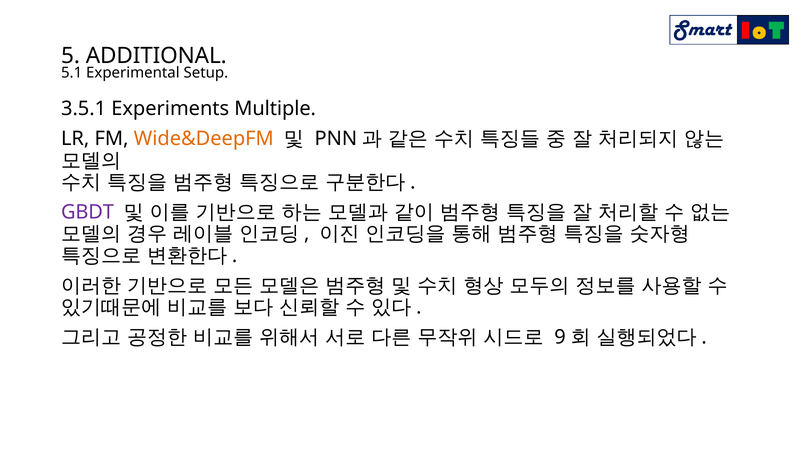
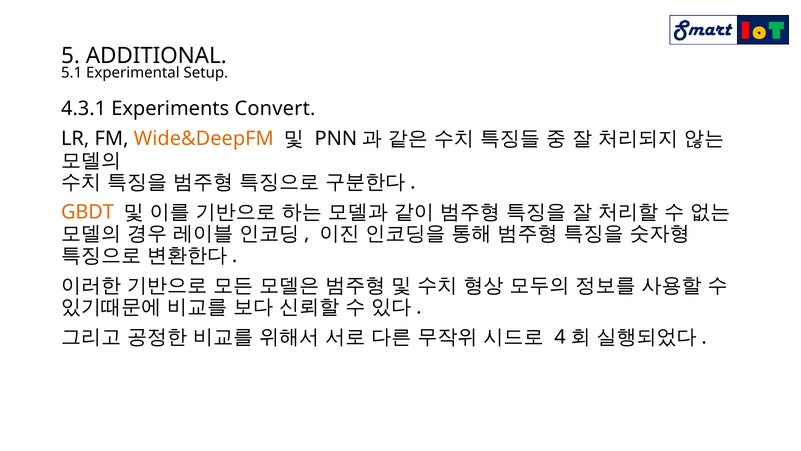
3.5.1: 3.5.1 -> 4.3.1
Multiple: Multiple -> Convert
GBDT colour: purple -> orange
9: 9 -> 4
